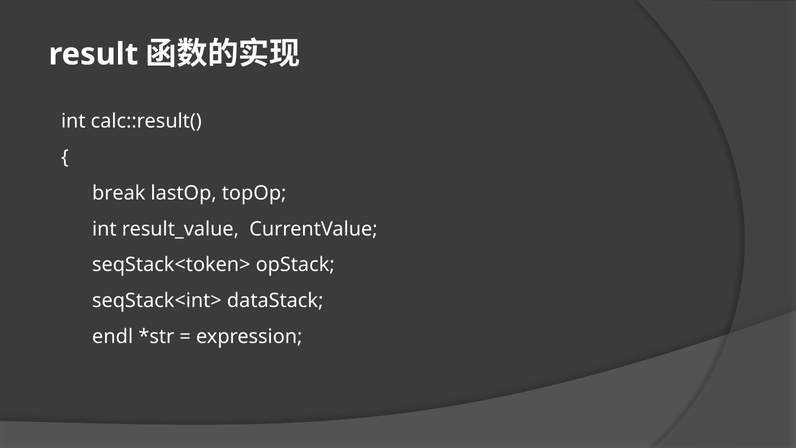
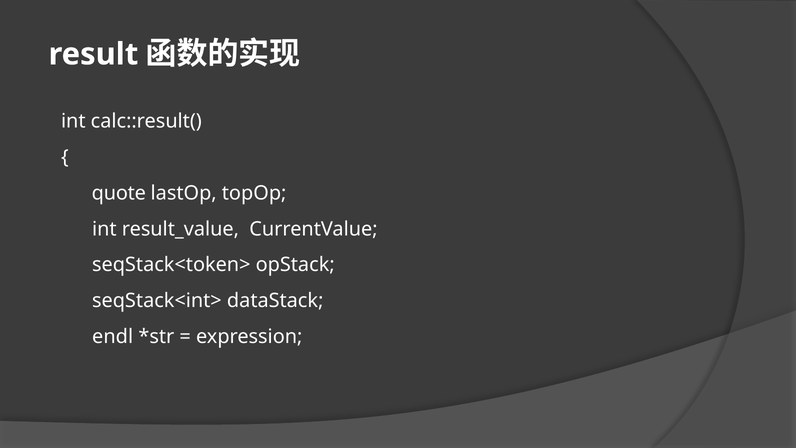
break: break -> quote
